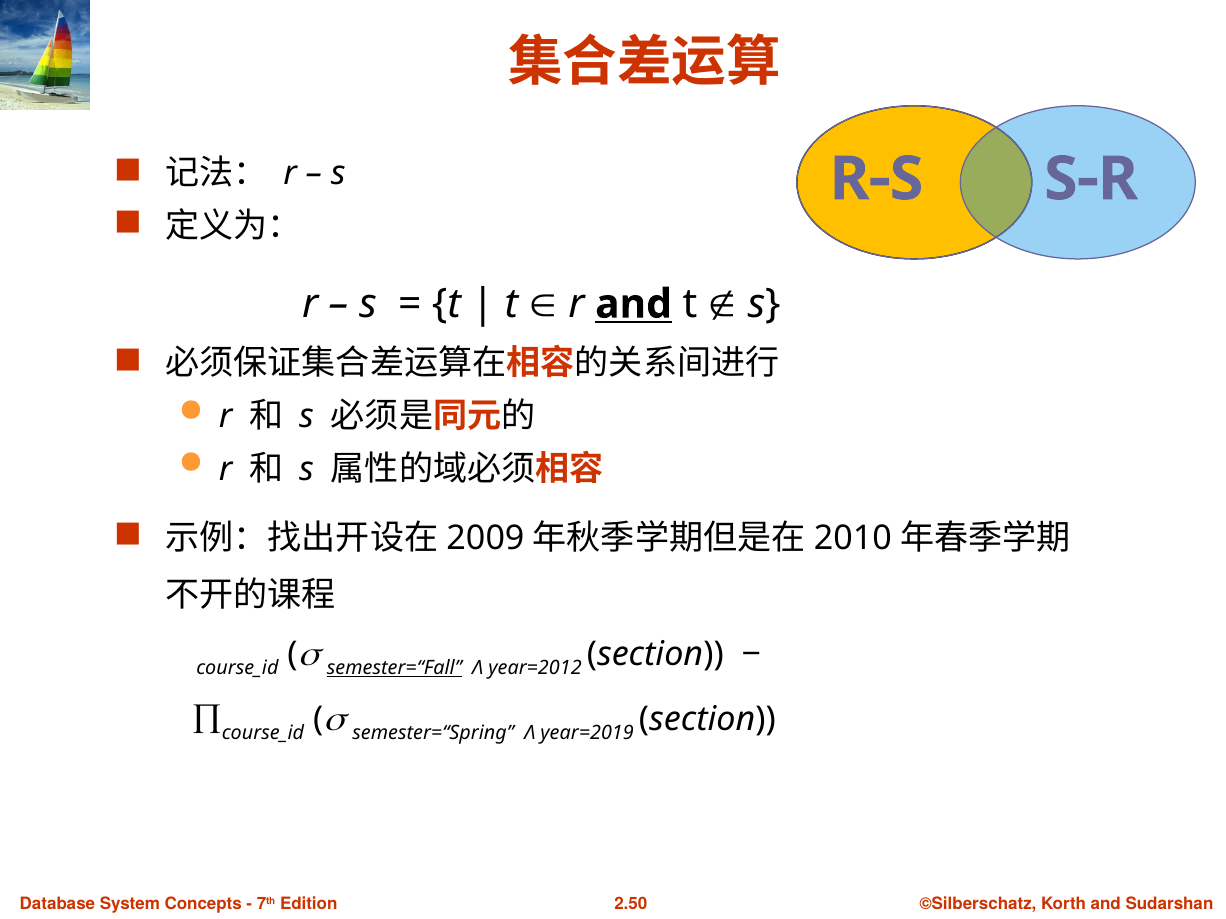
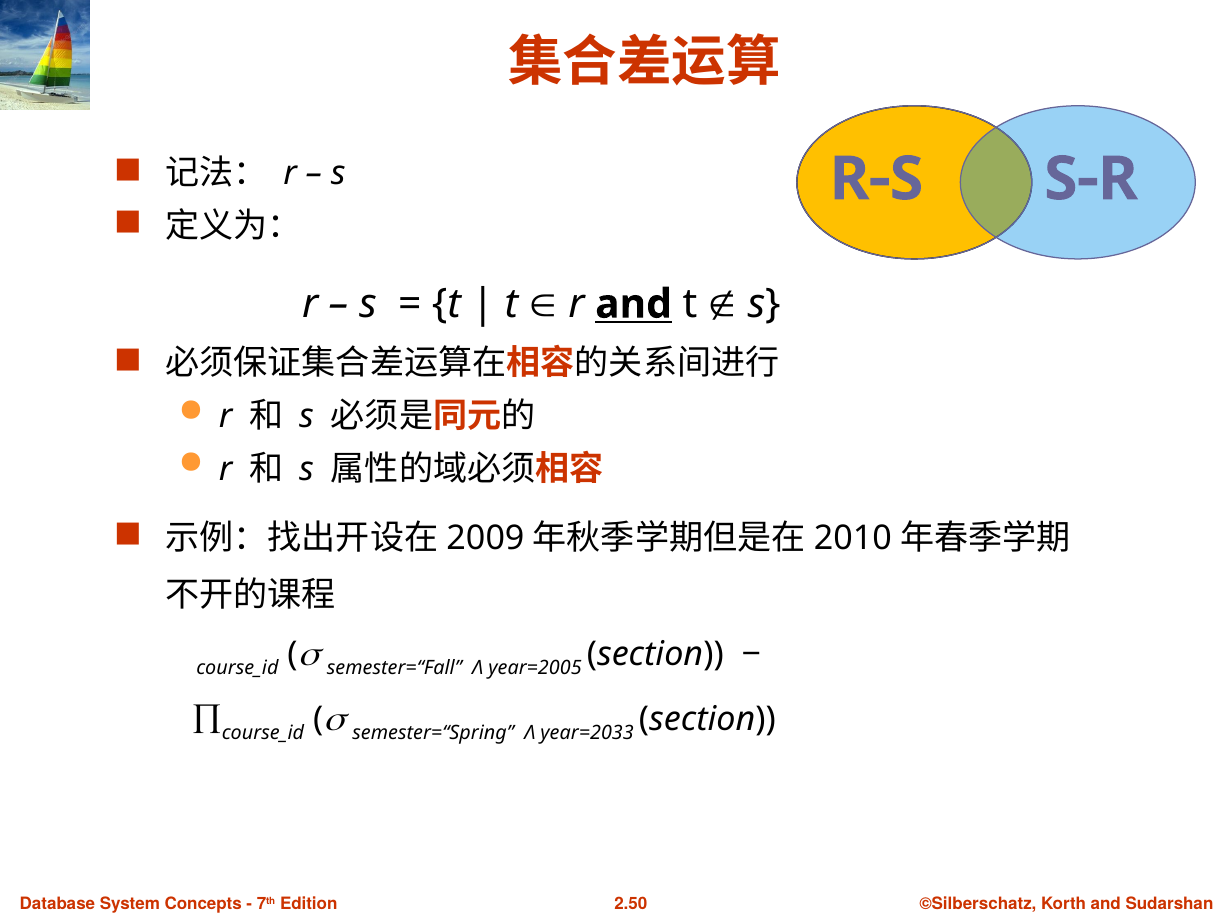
semester=“Fall underline: present -> none
year=2012: year=2012 -> year=2005
year=2019: year=2019 -> year=2033
